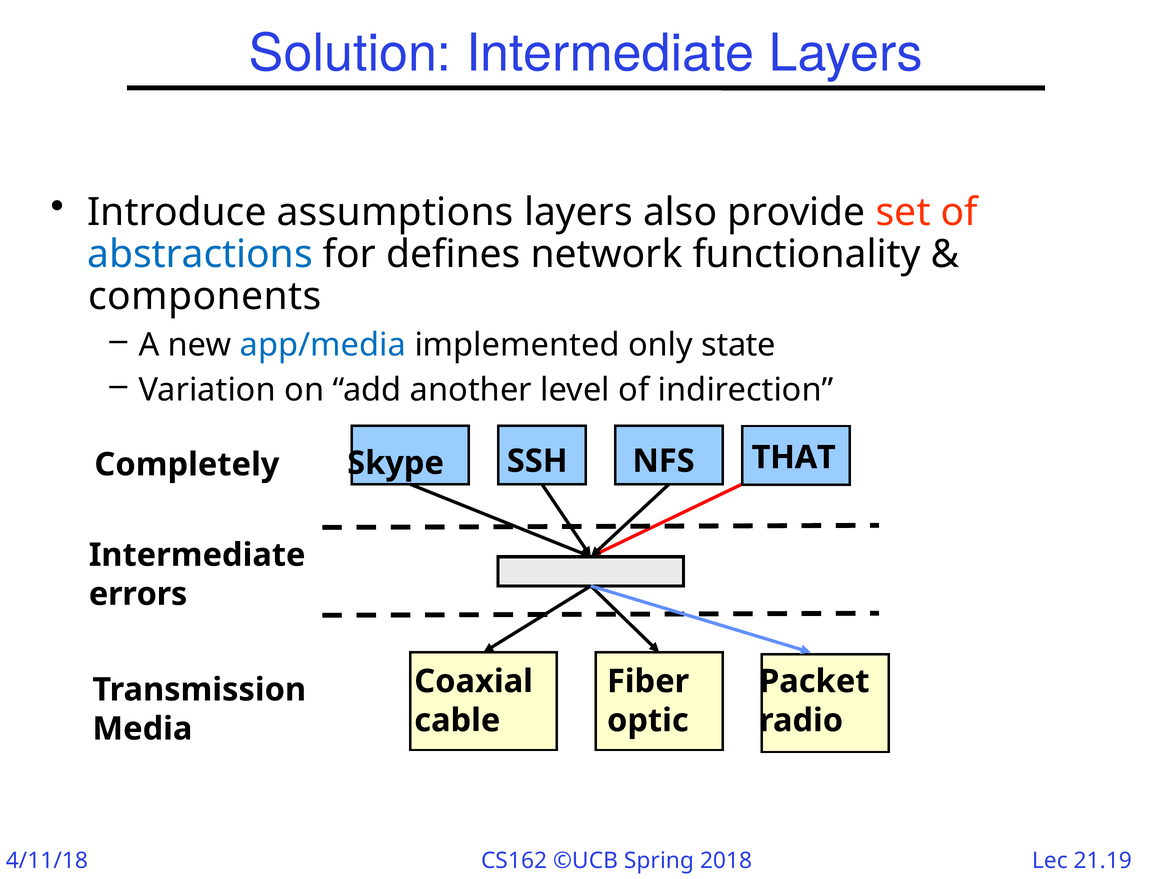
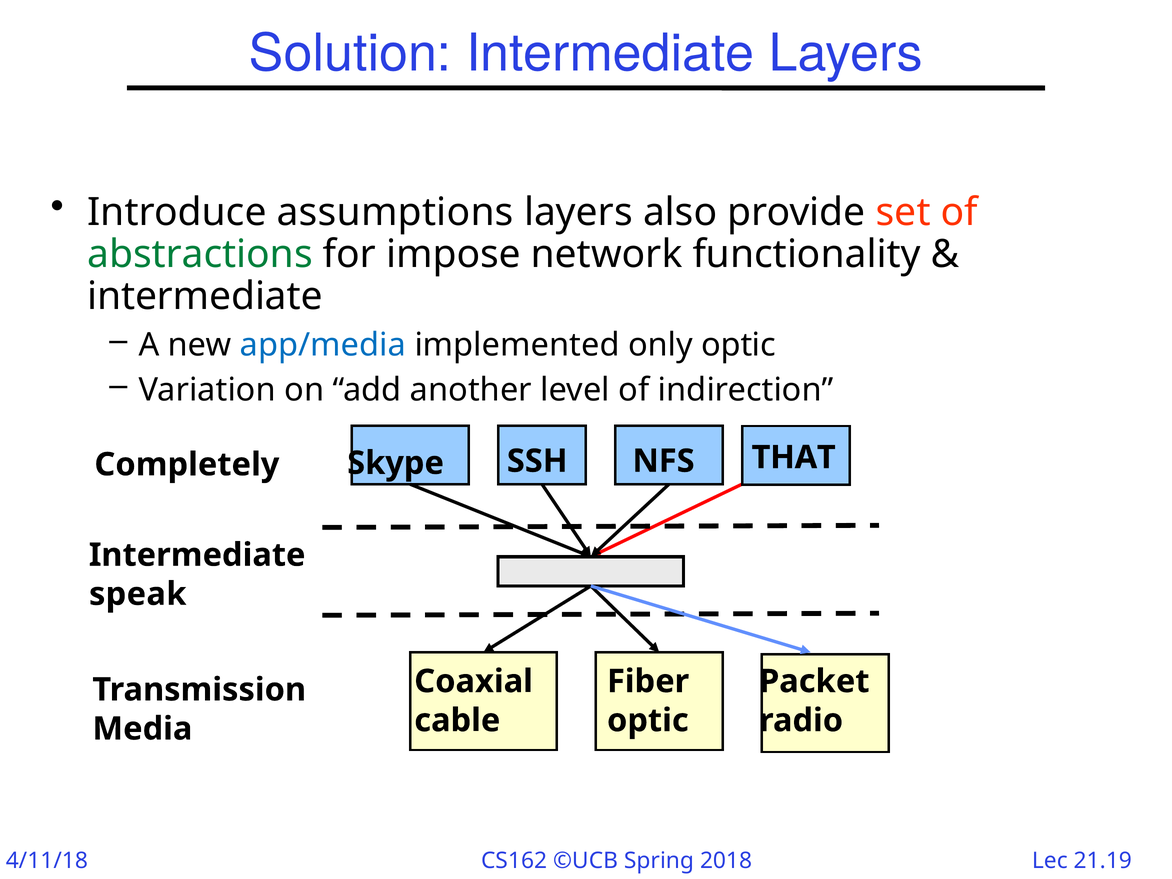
abstractions colour: blue -> green
defines: defines -> impose
components at (205, 296): components -> intermediate
only state: state -> optic
errors: errors -> speak
